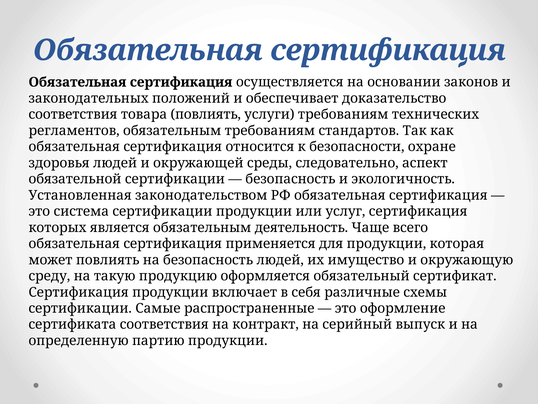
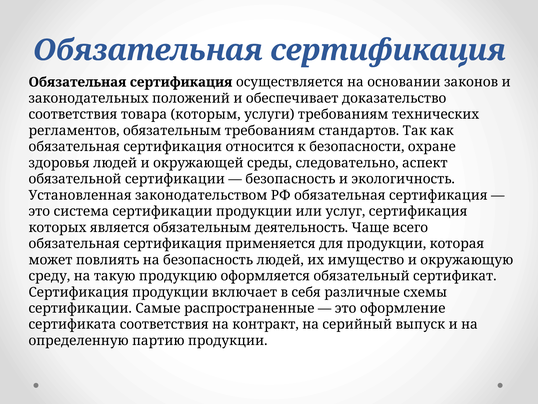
товара повлиять: повлиять -> которым
